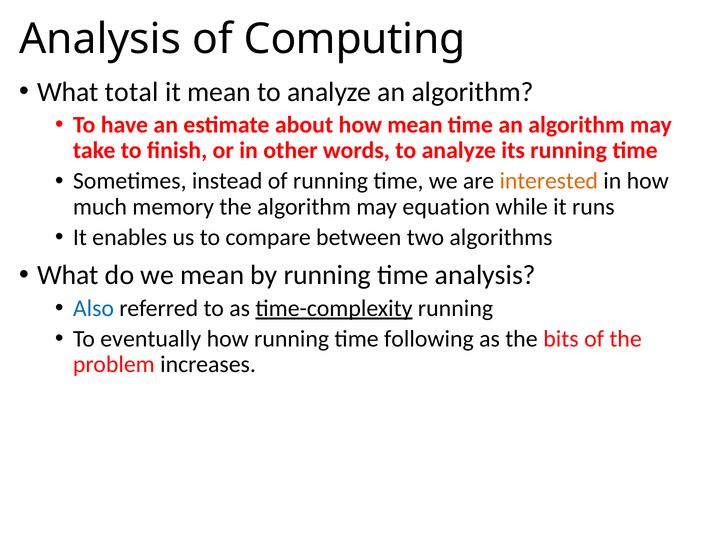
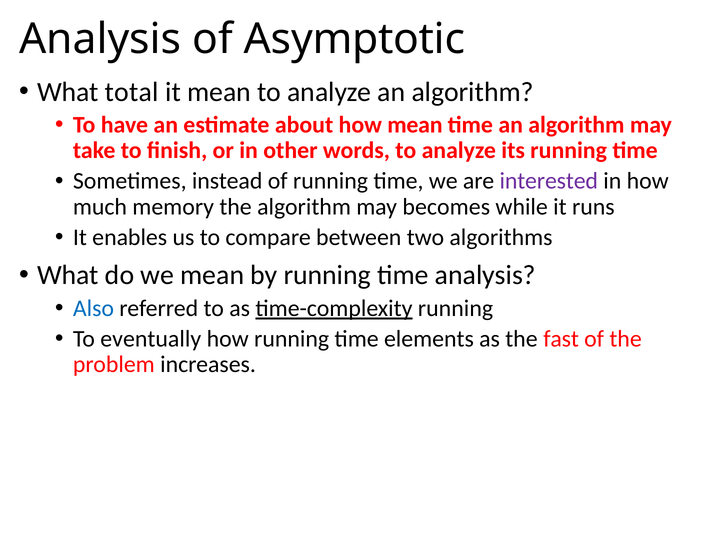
Computing: Computing -> Asymptotic
interested colour: orange -> purple
equation: equation -> becomes
following: following -> elements
bits: bits -> fast
